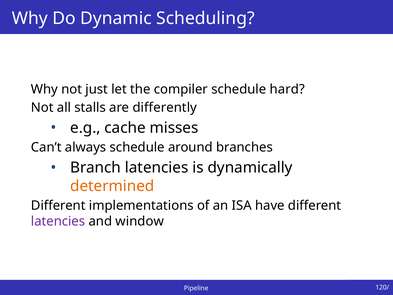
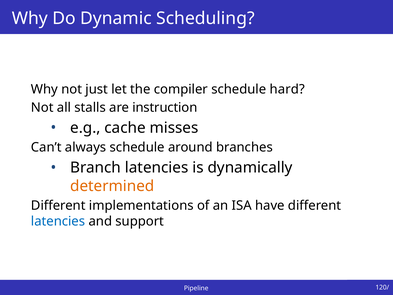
differently: differently -> instruction
latencies at (58, 221) colour: purple -> blue
window: window -> support
